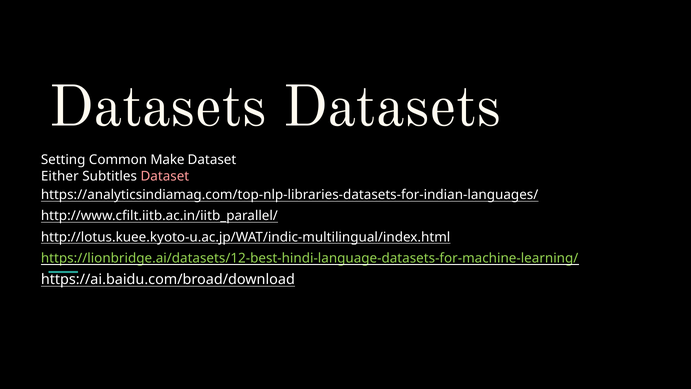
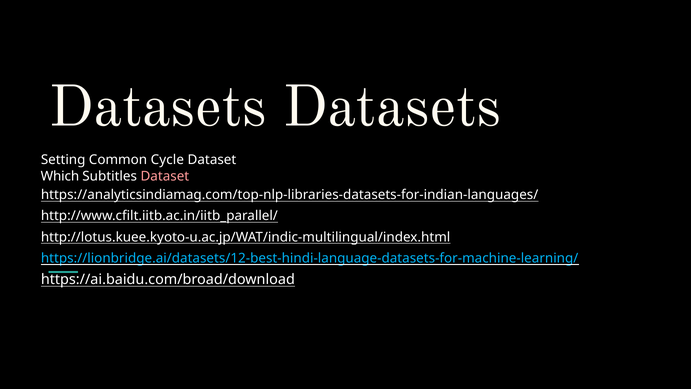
Make: Make -> Cycle
Either: Either -> Which
https://lionbridge.ai/datasets/12-best-hindi-language-datasets-for-machine-learning/ colour: light green -> light blue
